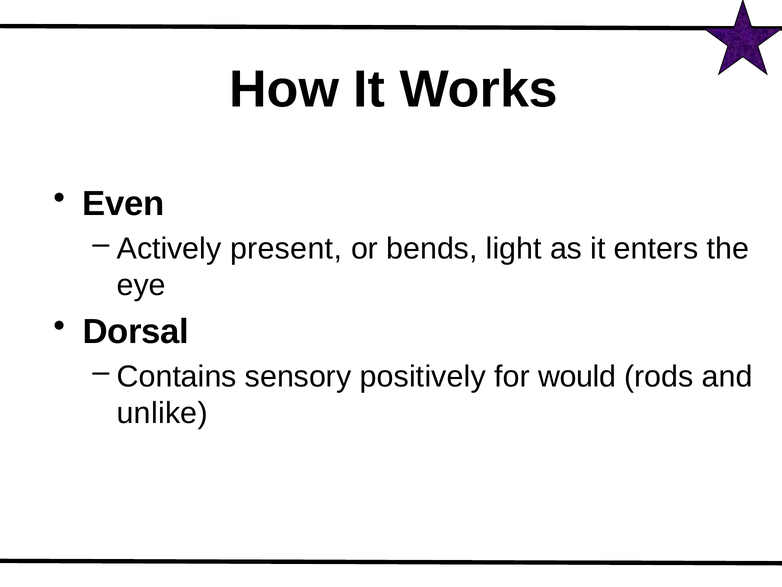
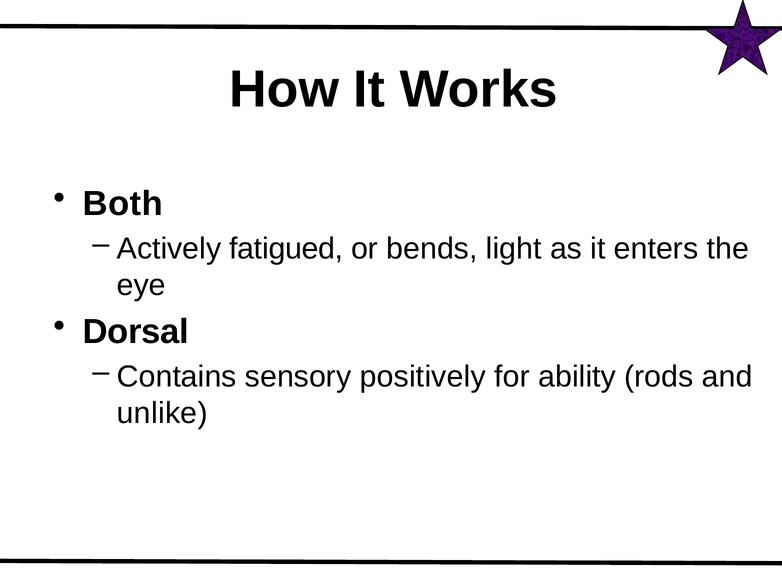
Even: Even -> Both
present: present -> fatigued
would: would -> ability
